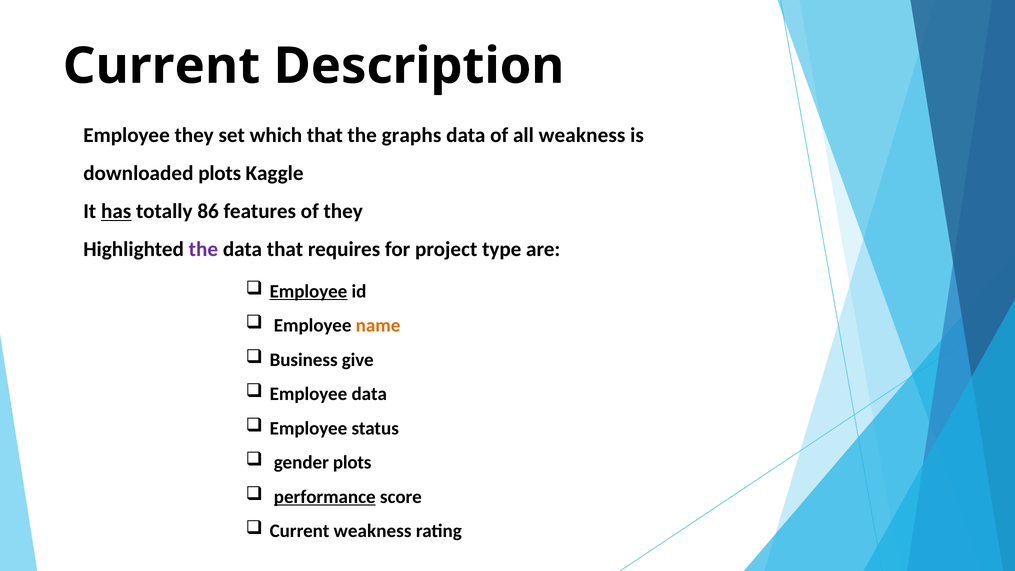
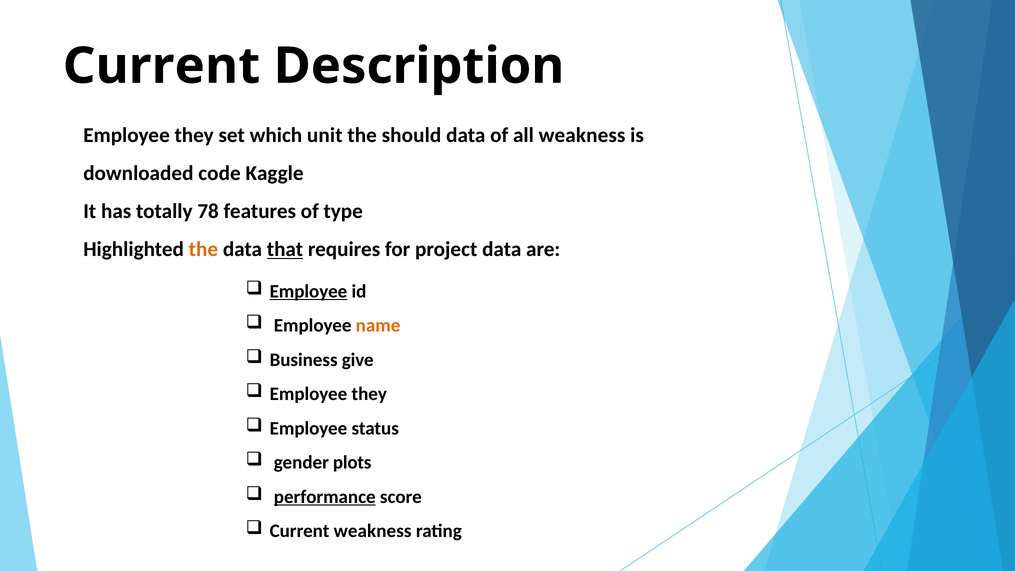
which that: that -> unit
graphs: graphs -> should
downloaded plots: plots -> code
has underline: present -> none
86: 86 -> 78
of they: they -> type
the at (203, 249) colour: purple -> orange
that at (285, 249) underline: none -> present
project type: type -> data
data at (369, 394): data -> they
